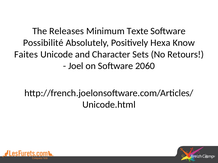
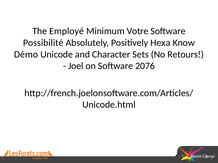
Releases: Releases -> Employé
Texte: Texte -> Votre
Faites: Faites -> Démo
2060: 2060 -> 2076
